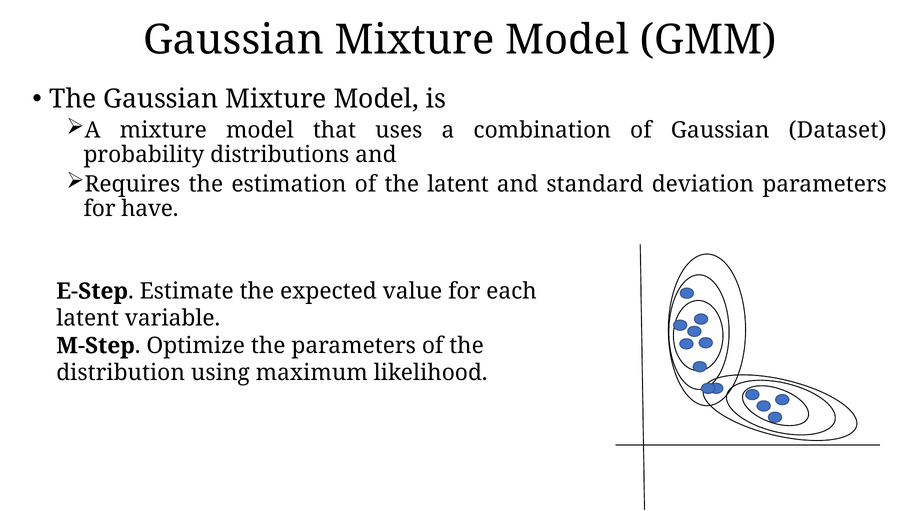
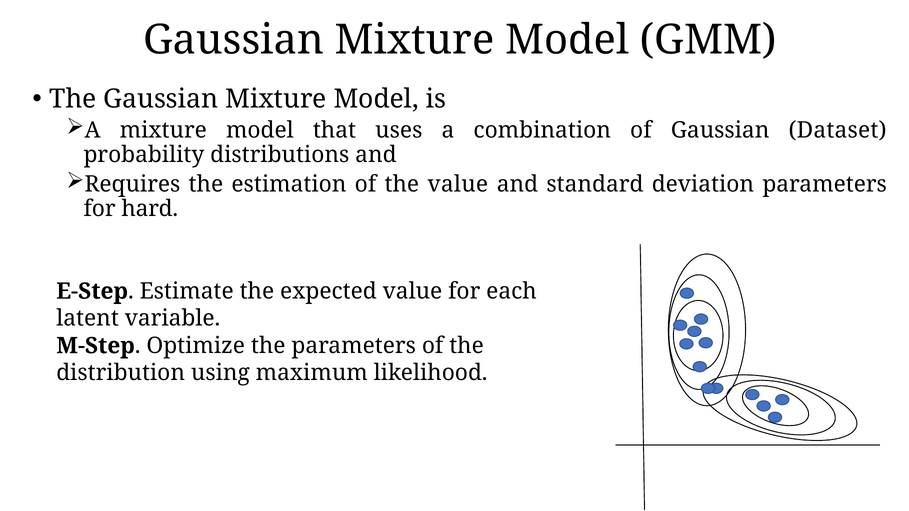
the latent: latent -> value
have: have -> hard
